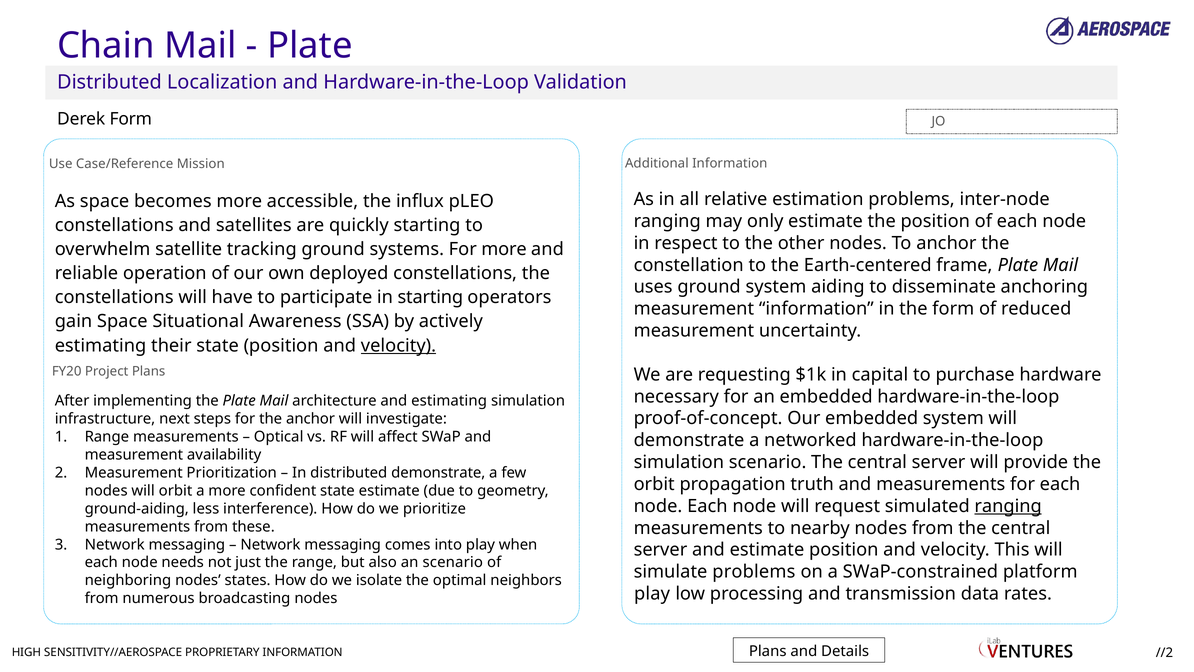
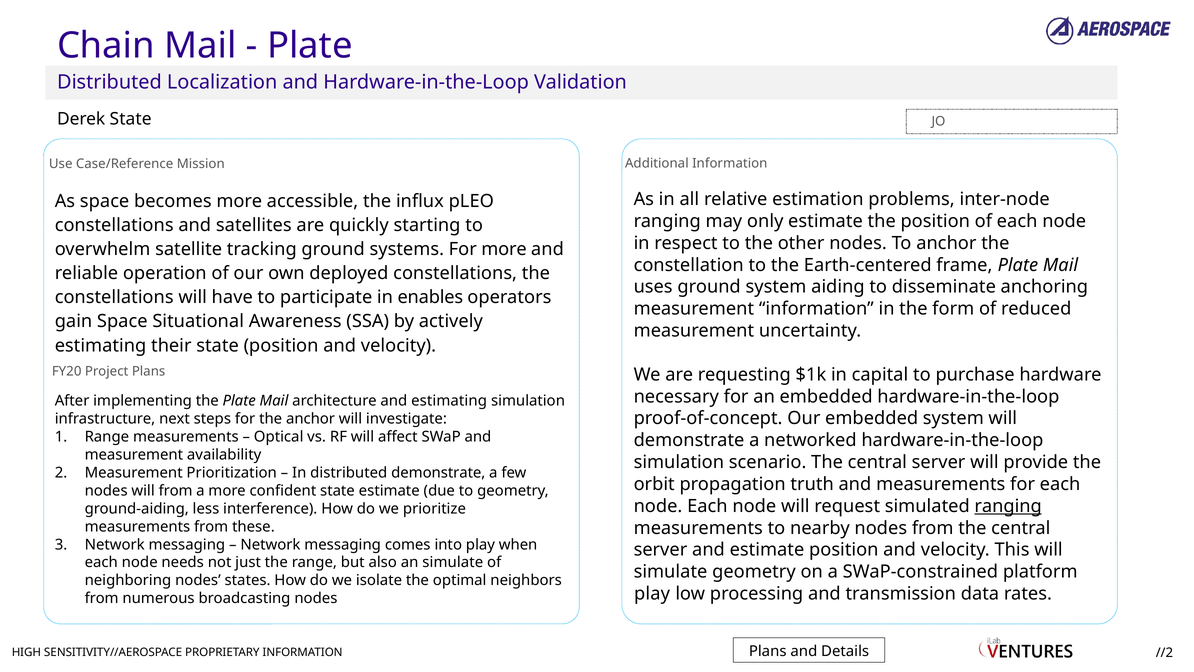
Derek Form: Form -> State
in starting: starting -> enables
velocity at (398, 345) underline: present -> none
will orbit: orbit -> from
an scenario: scenario -> simulate
simulate problems: problems -> geometry
